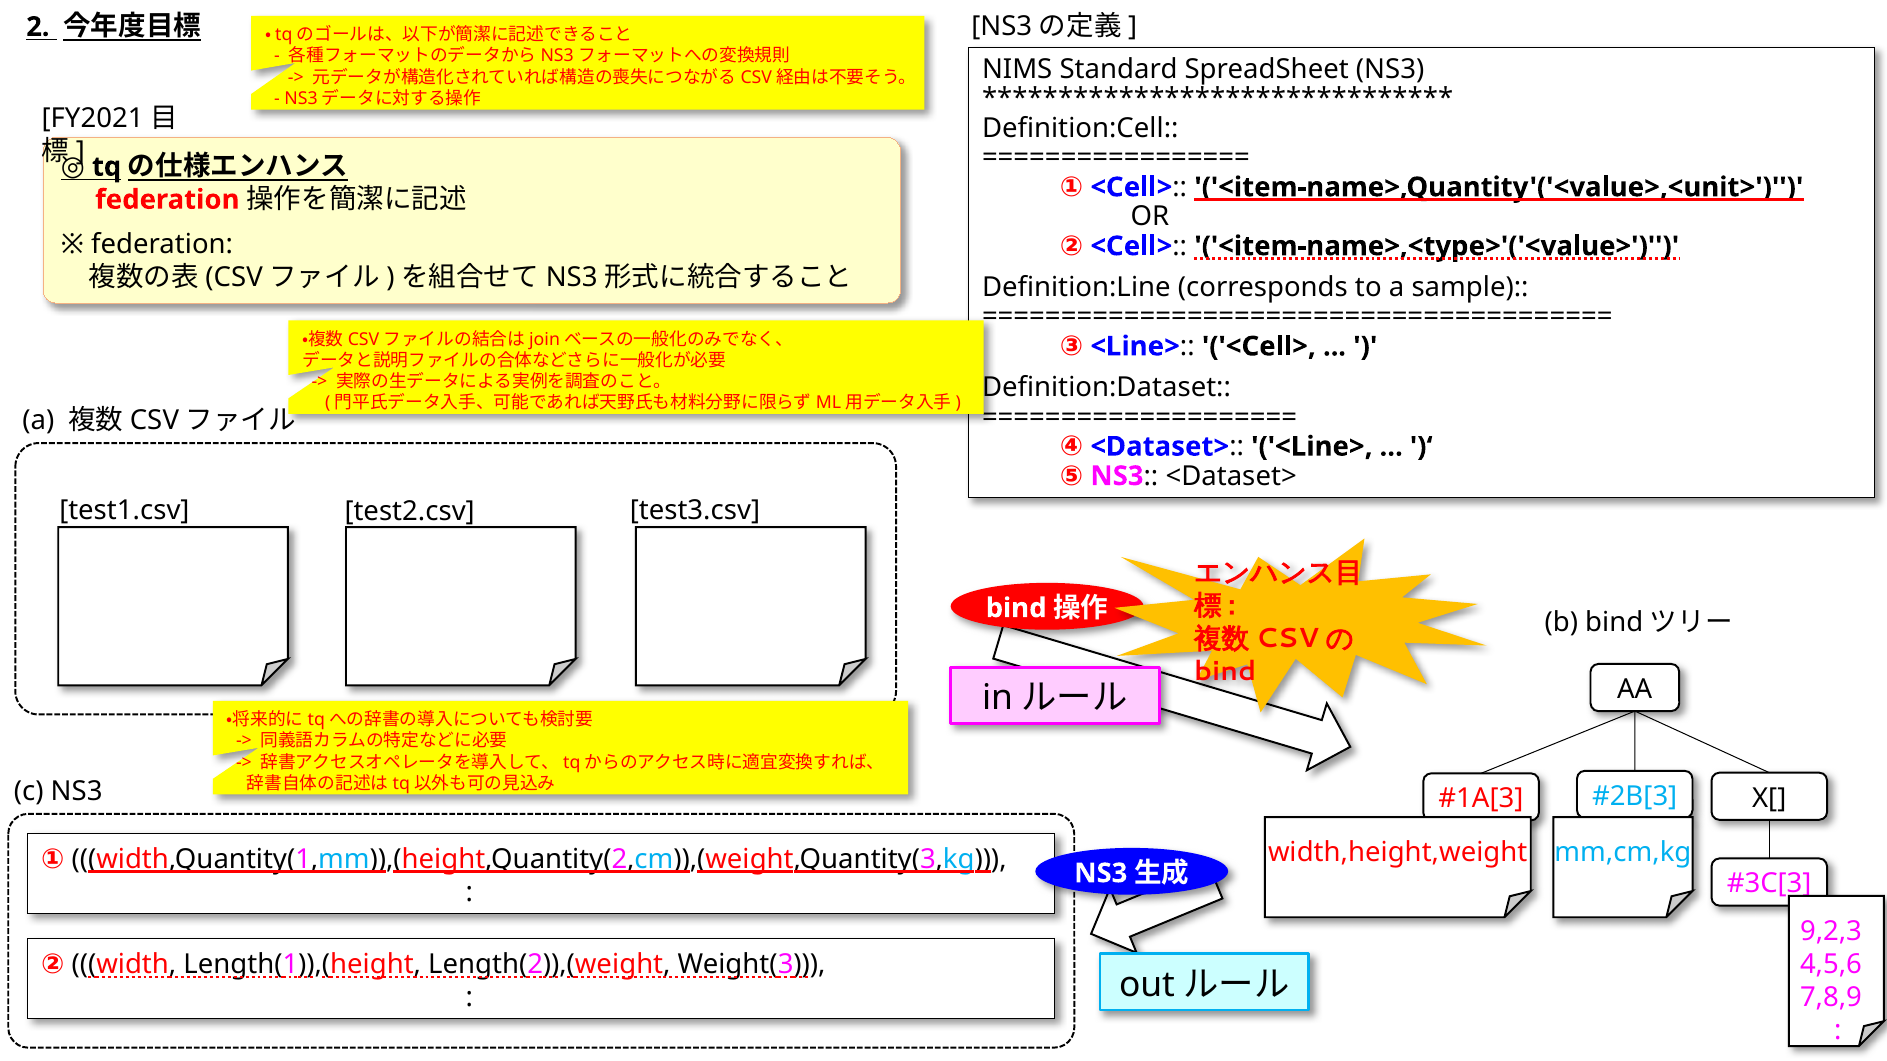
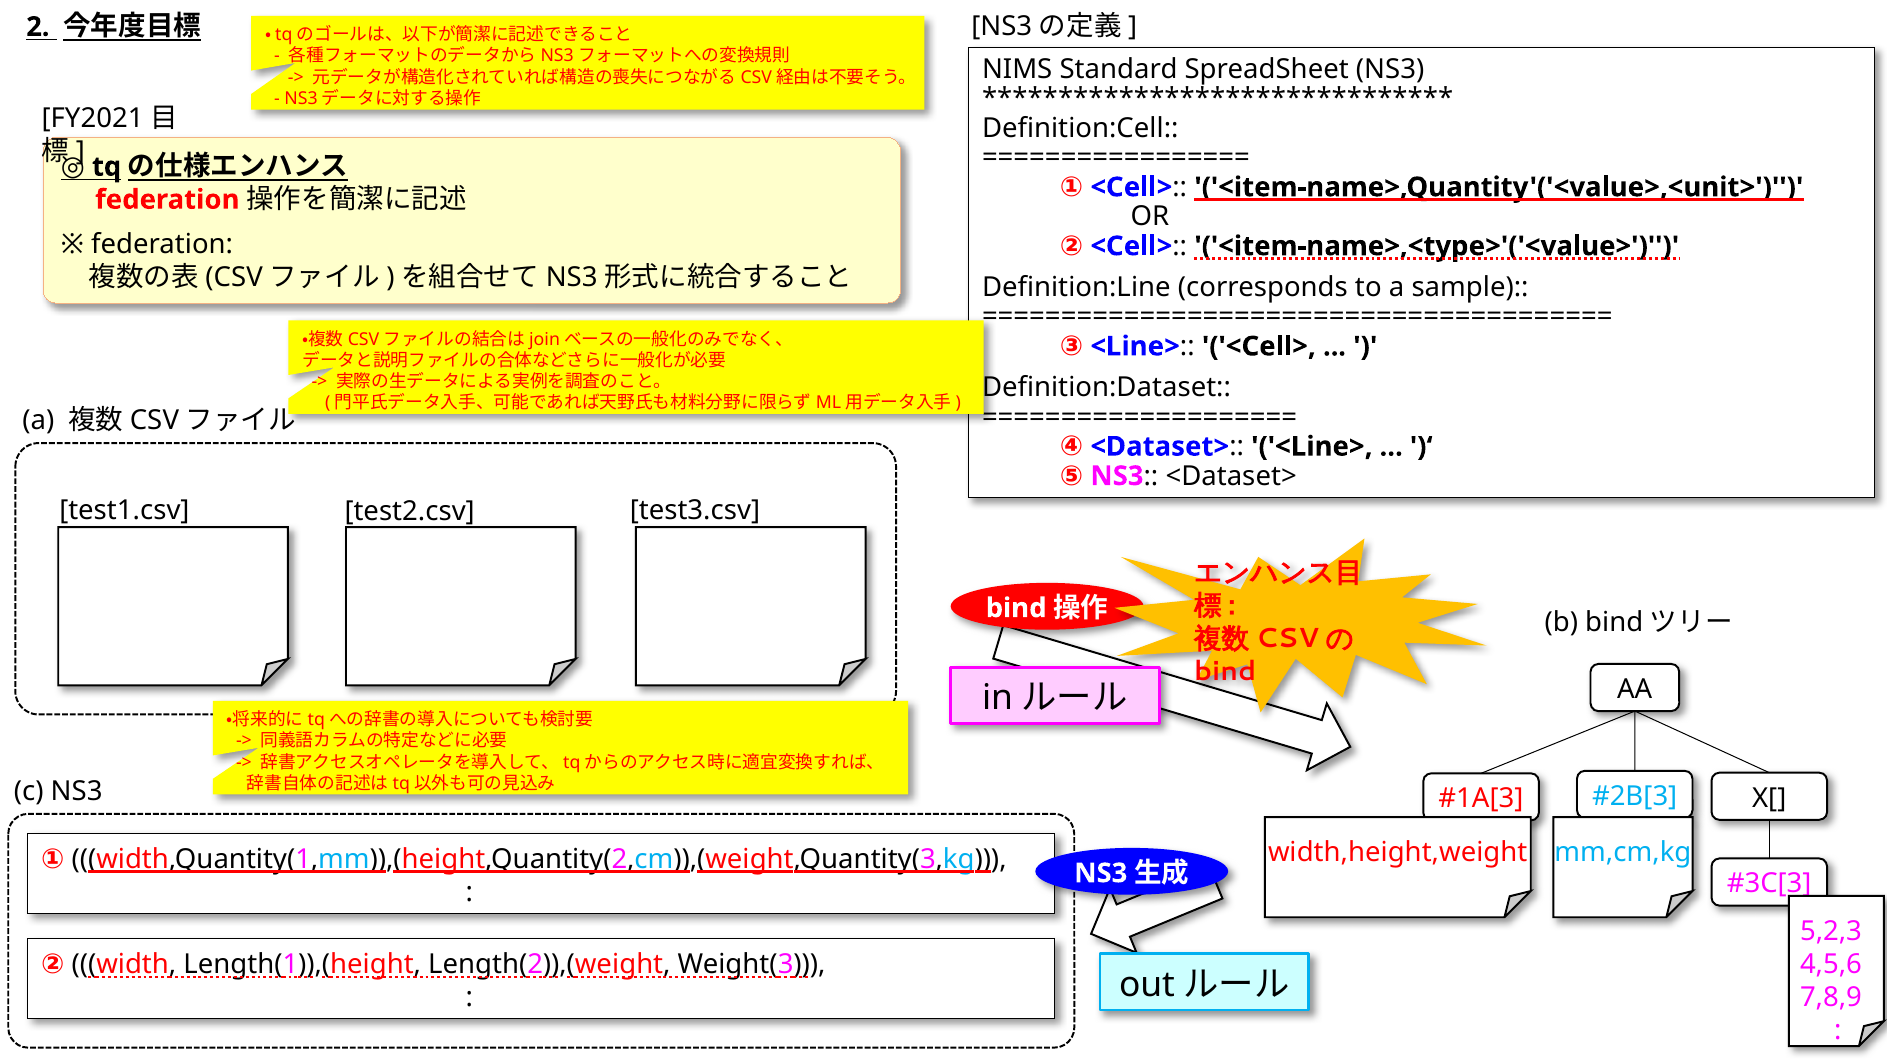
9,2,3: 9,2,3 -> 5,2,3
